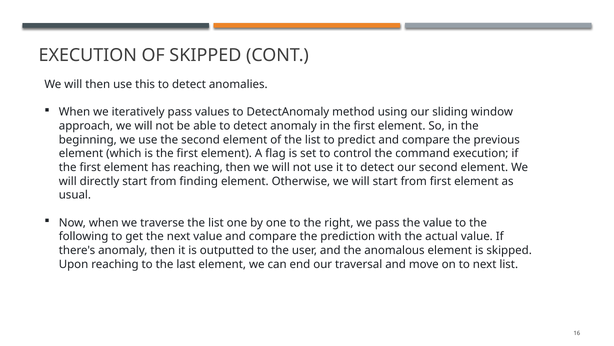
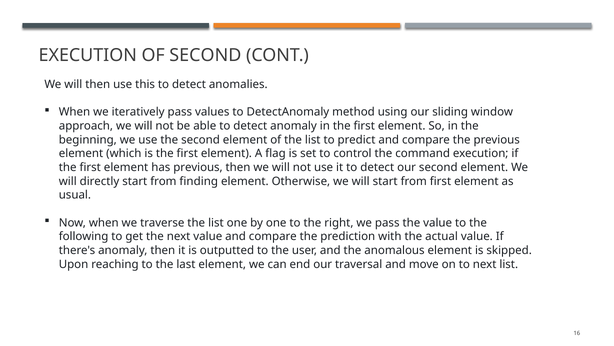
OF SKIPPED: SKIPPED -> SECOND
has reaching: reaching -> previous
